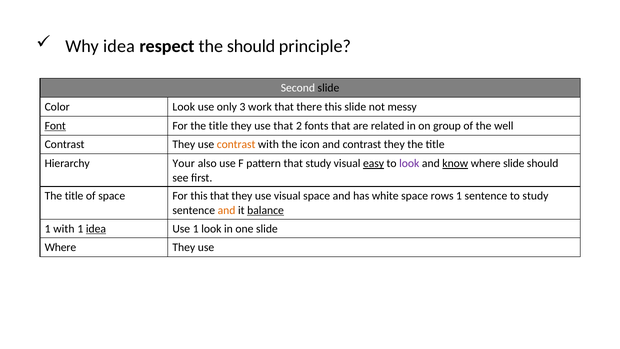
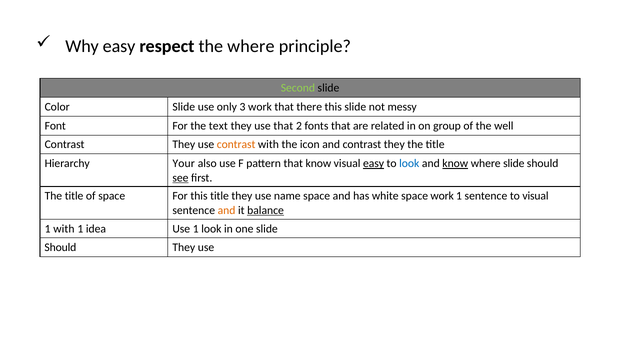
Why idea: idea -> easy
the should: should -> where
Second colour: white -> light green
Color Look: Look -> Slide
Font underline: present -> none
For the title: title -> text
that study: study -> know
look at (409, 163) colour: purple -> blue
see underline: none -> present
this that: that -> title
use visual: visual -> name
space rows: rows -> work
to study: study -> visual
idea at (96, 228) underline: present -> none
Where at (60, 247): Where -> Should
